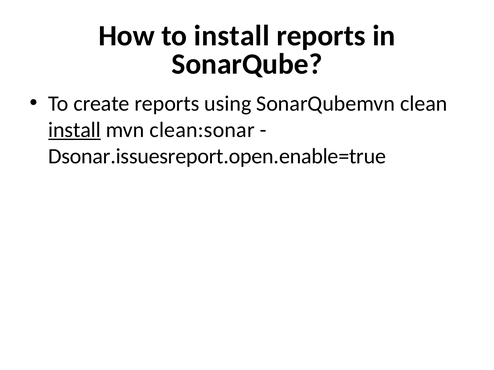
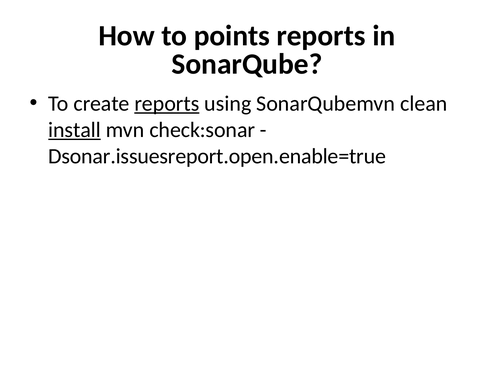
to install: install -> points
reports at (167, 104) underline: none -> present
clean:sonar: clean:sonar -> check:sonar
